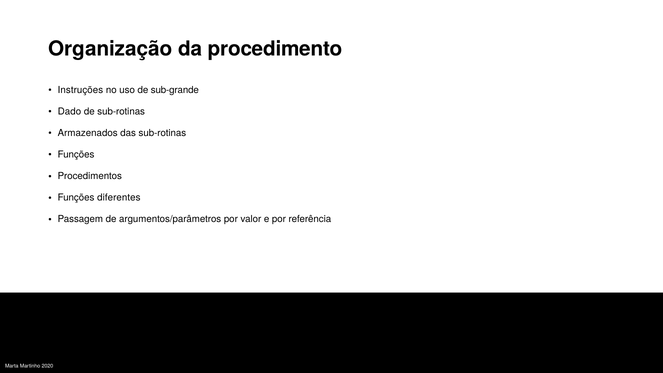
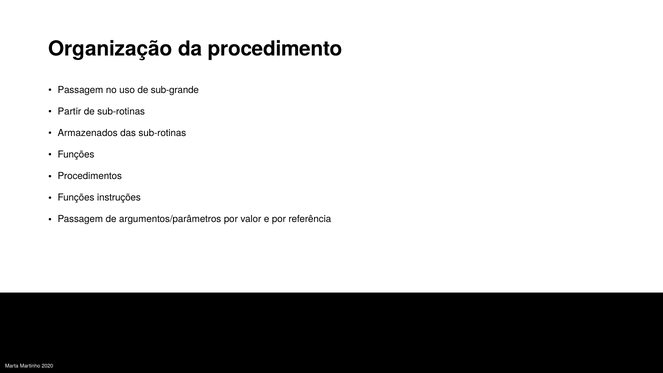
Instruções at (80, 90): Instruções -> Passagem
Dado: Dado -> Partir
diferentes: diferentes -> instruções
